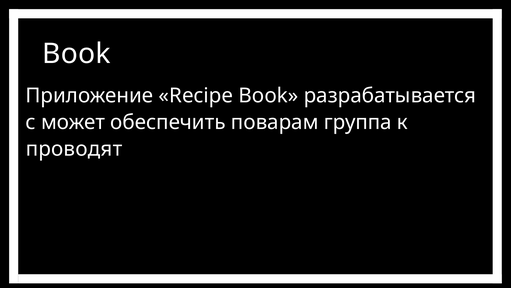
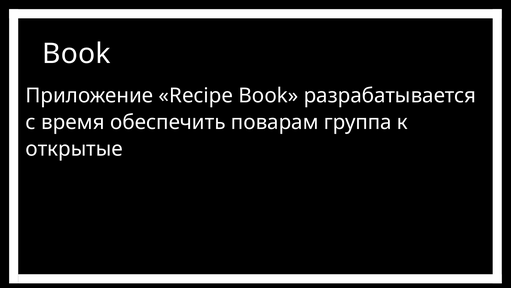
может: может -> время
проводят: проводят -> открытые
